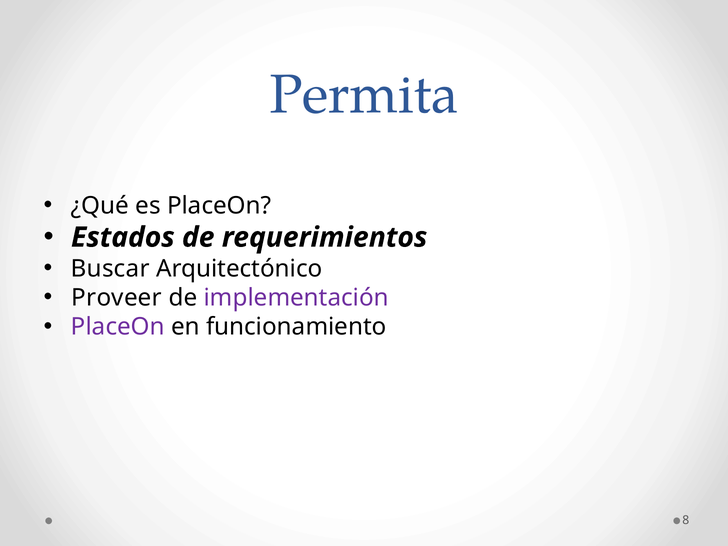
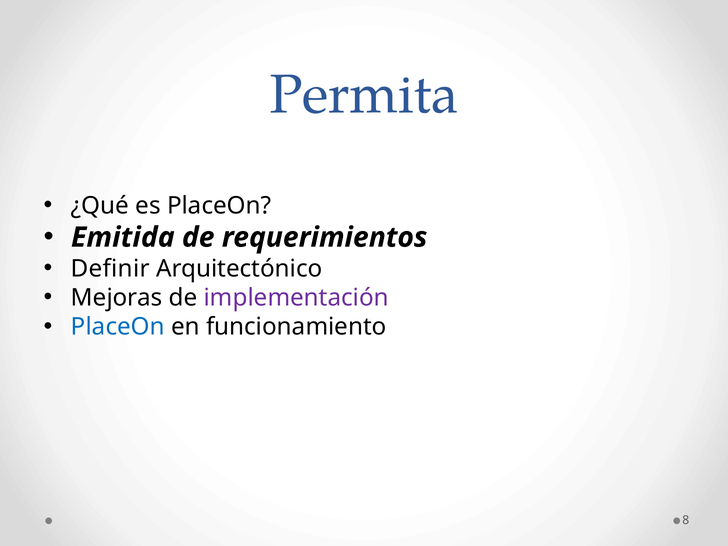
Estados: Estados -> Emitida
Buscar: Buscar -> Definir
Proveer: Proveer -> Mejoras
PlaceOn at (118, 327) colour: purple -> blue
